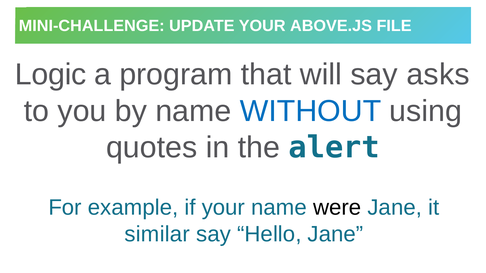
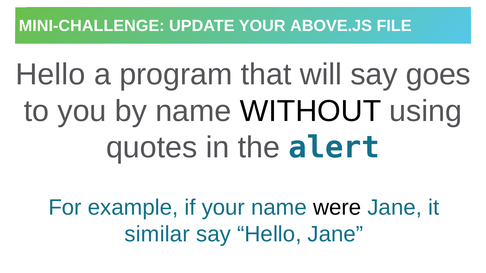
Logic at (51, 75): Logic -> Hello
asks: asks -> goes
WITHOUT colour: blue -> black
